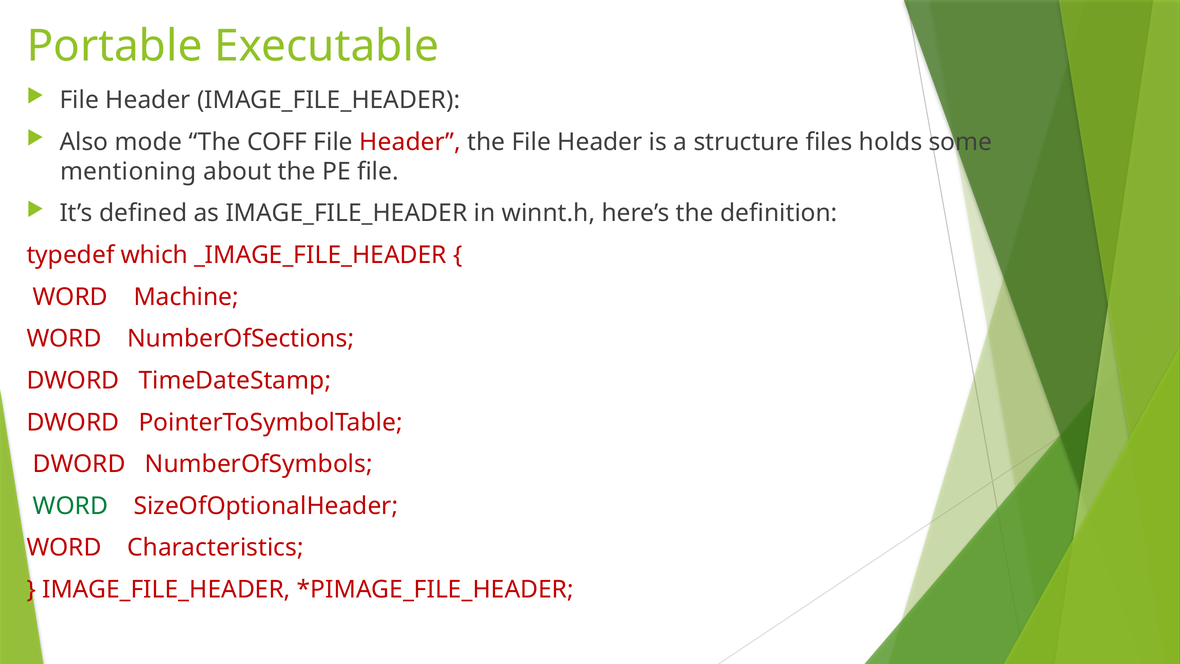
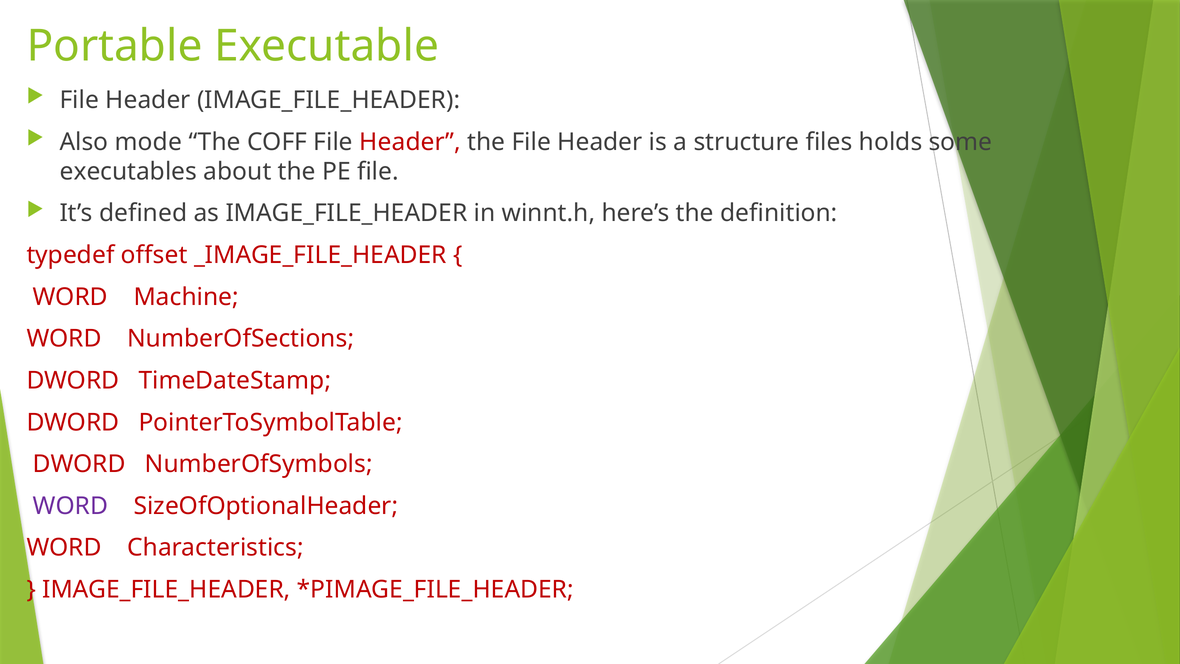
mentioning: mentioning -> executables
which: which -> offset
WORD at (70, 506) colour: green -> purple
